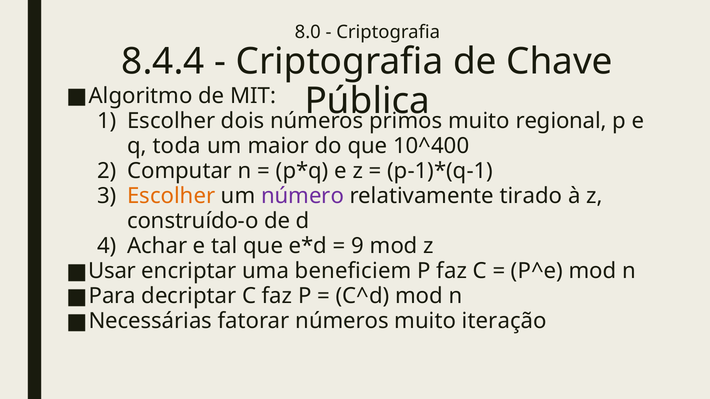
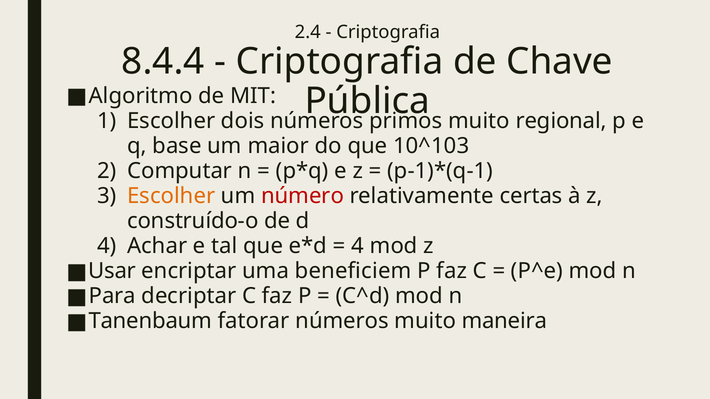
8.0: 8.0 -> 2.4
toda: toda -> base
10^400: 10^400 -> 10^103
número colour: purple -> red
tirado: tirado -> certas
9 at (358, 246): 9 -> 4
Necessárias: Necessárias -> Tanenbaum
iteração: iteração -> maneira
